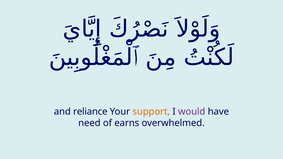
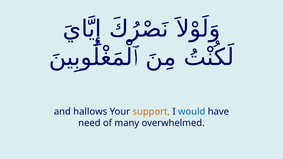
reliance: reliance -> hallows
would colour: purple -> blue
earns: earns -> many
